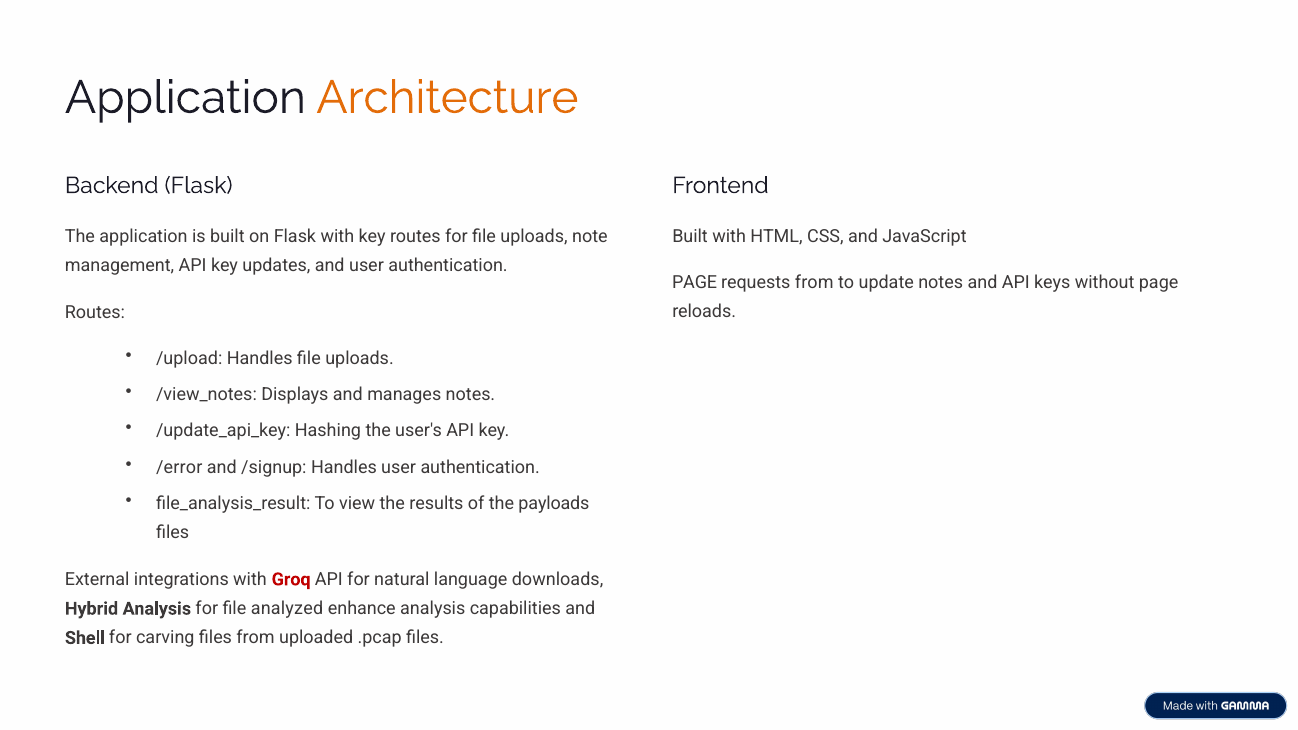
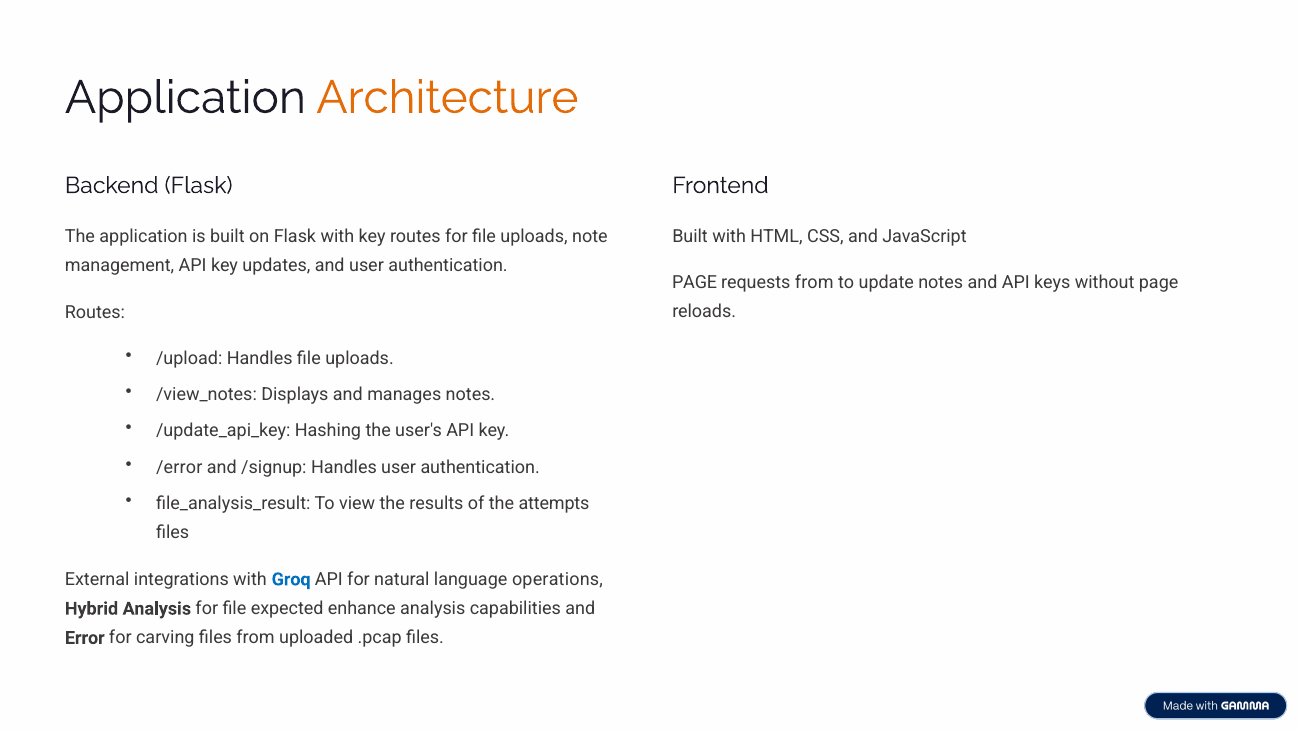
payloads: payloads -> attempts
Groq colour: red -> blue
downloads: downloads -> operations
analyzed: analyzed -> expected
Shell: Shell -> Error
